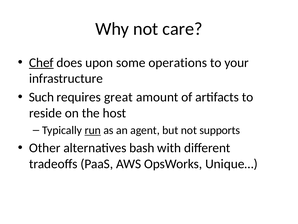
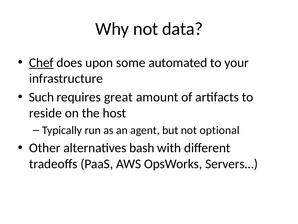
care: care -> data
operations: operations -> automated
run underline: present -> none
supports: supports -> optional
Unique…: Unique… -> Servers…
